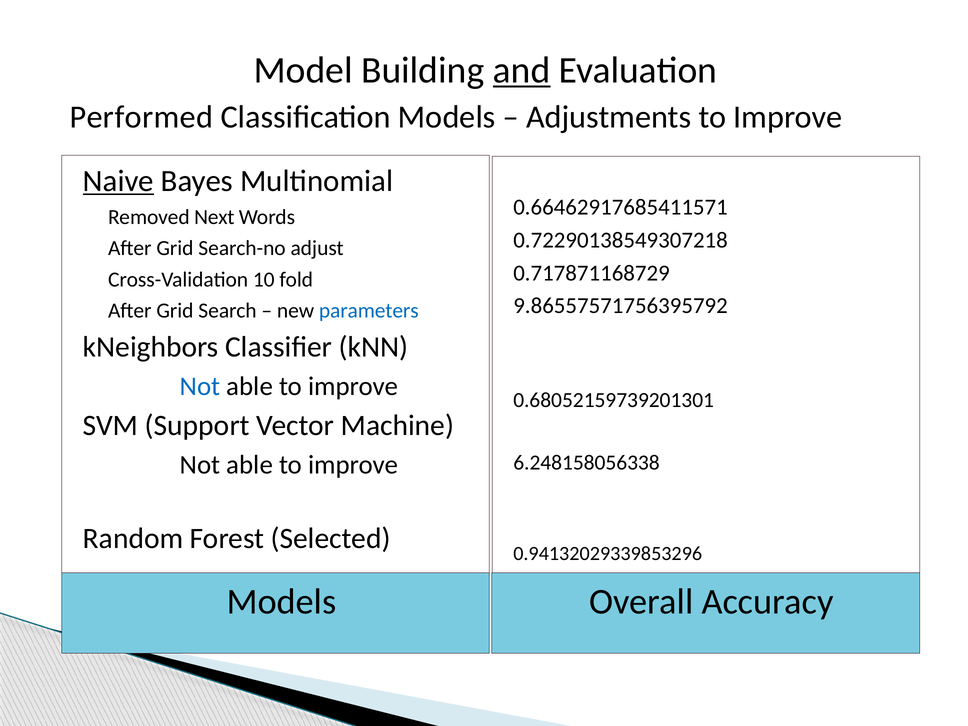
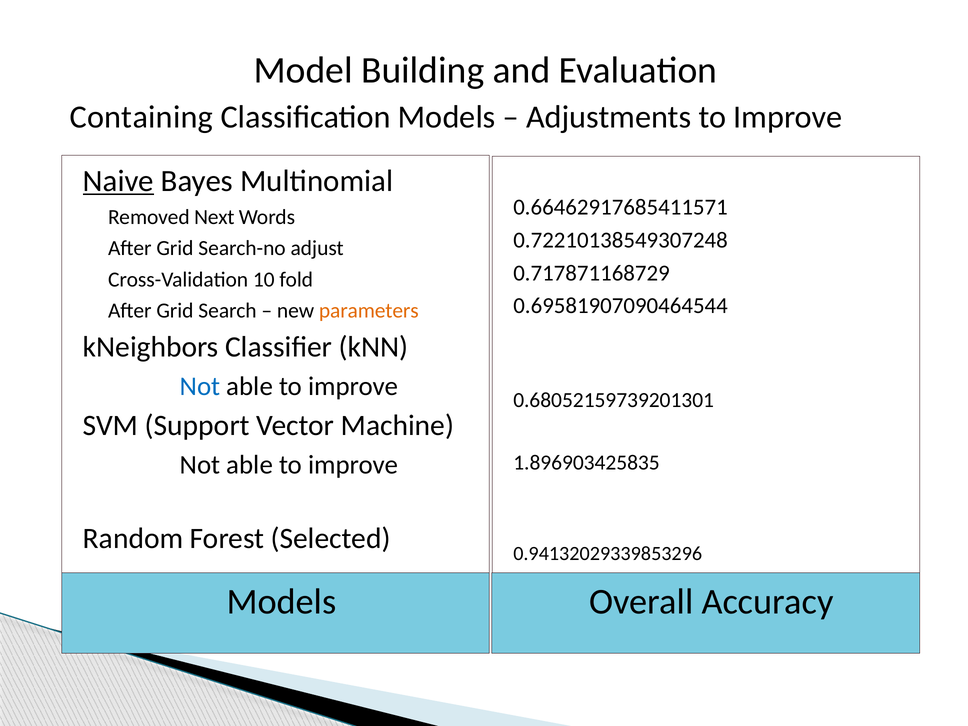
and underline: present -> none
Performed: Performed -> Containing
0.72290138549307218: 0.72290138549307218 -> 0.72210138549307248
9.86557571756395792: 9.86557571756395792 -> 0.69581907090464544
parameters colour: blue -> orange
6.248158056338: 6.248158056338 -> 1.896903425835
